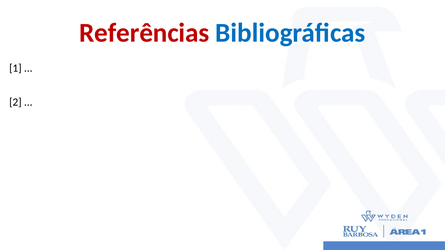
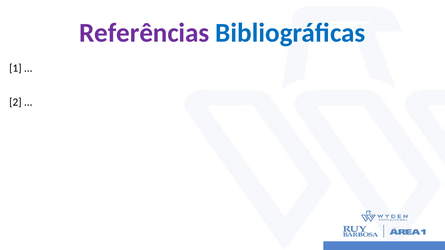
Referências colour: red -> purple
